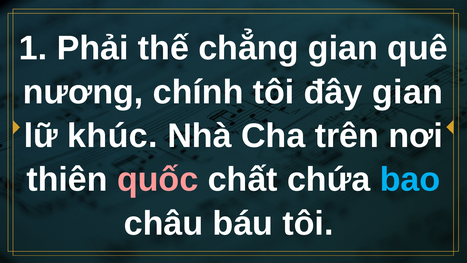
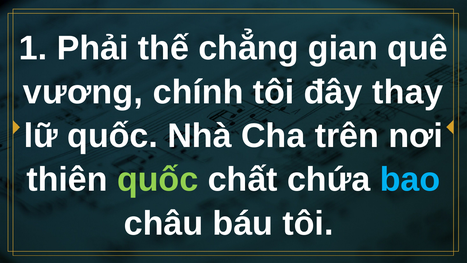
nương: nương -> vương
đây gian: gian -> thay
lữ khúc: khúc -> quốc
quốc at (158, 179) colour: pink -> light green
